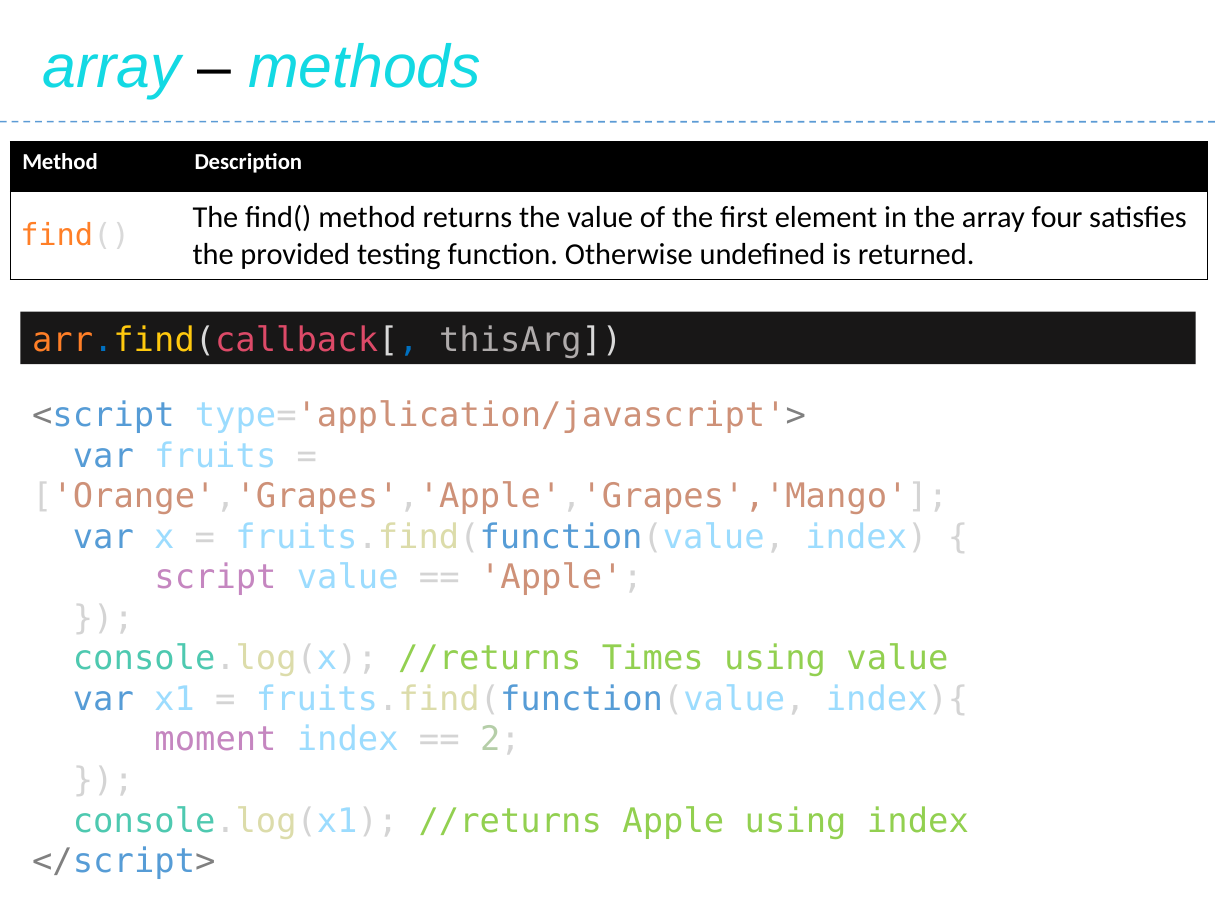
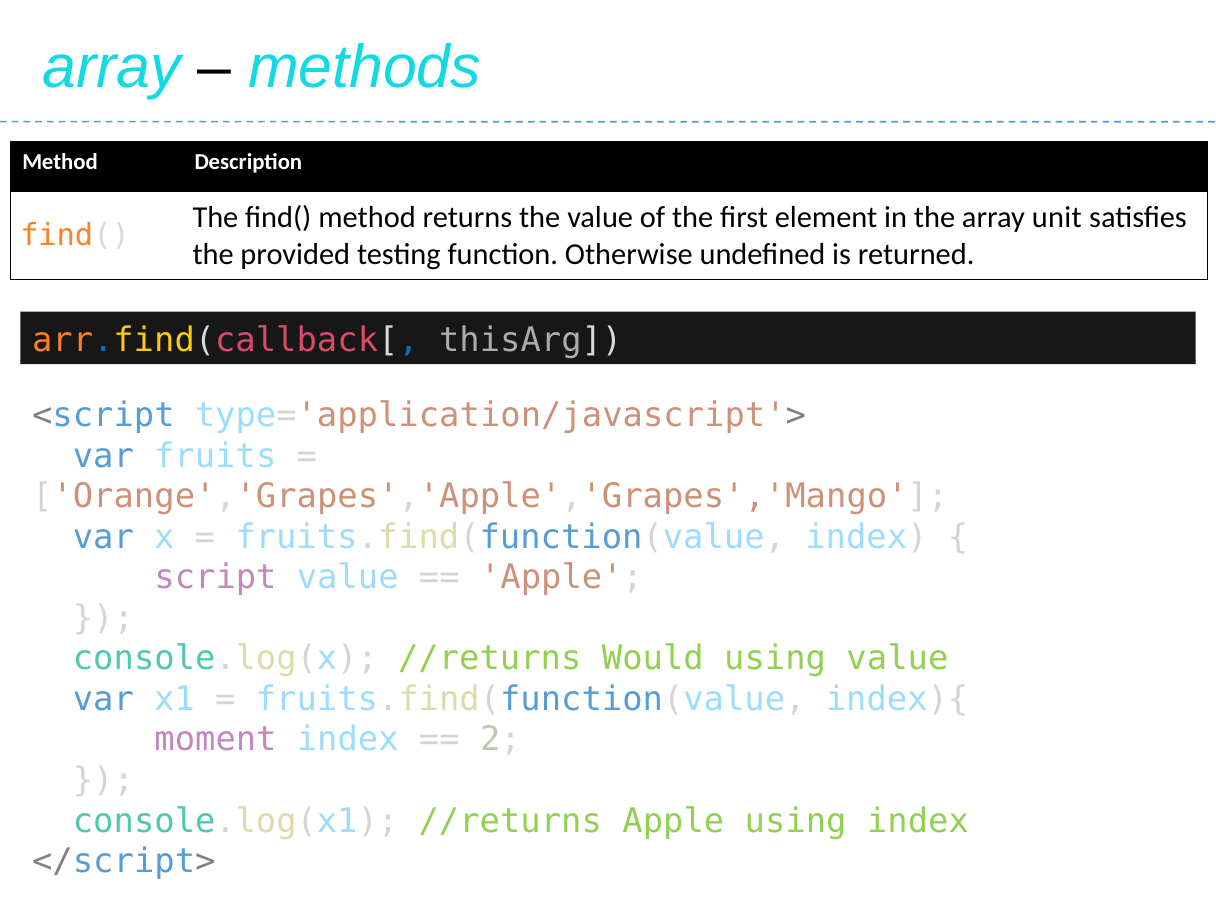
four: four -> unit
Times: Times -> Would
